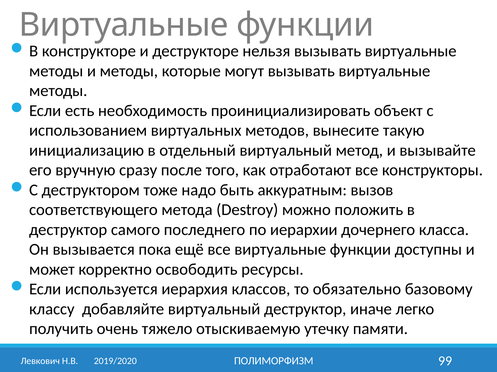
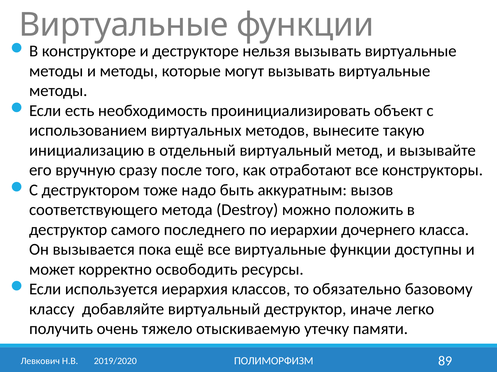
99: 99 -> 89
